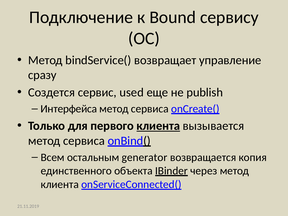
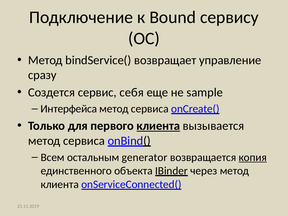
used: used -> себя
publish: publish -> sample
копия underline: none -> present
